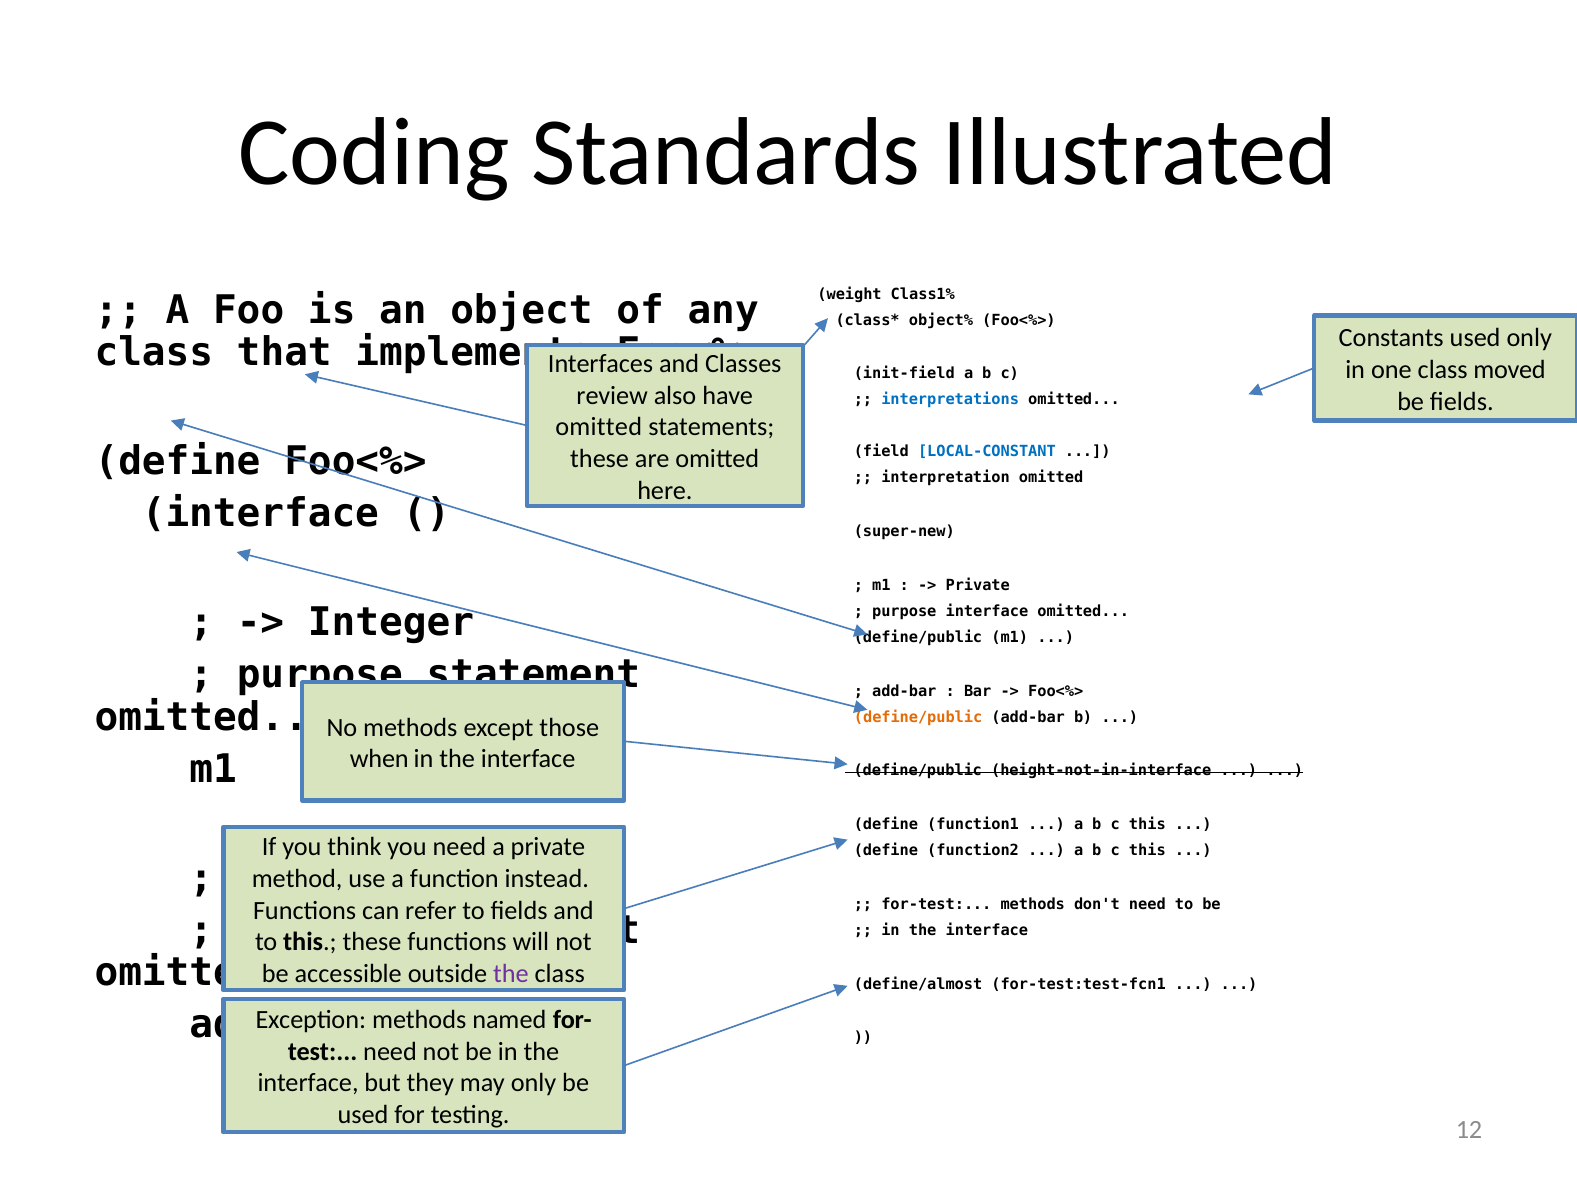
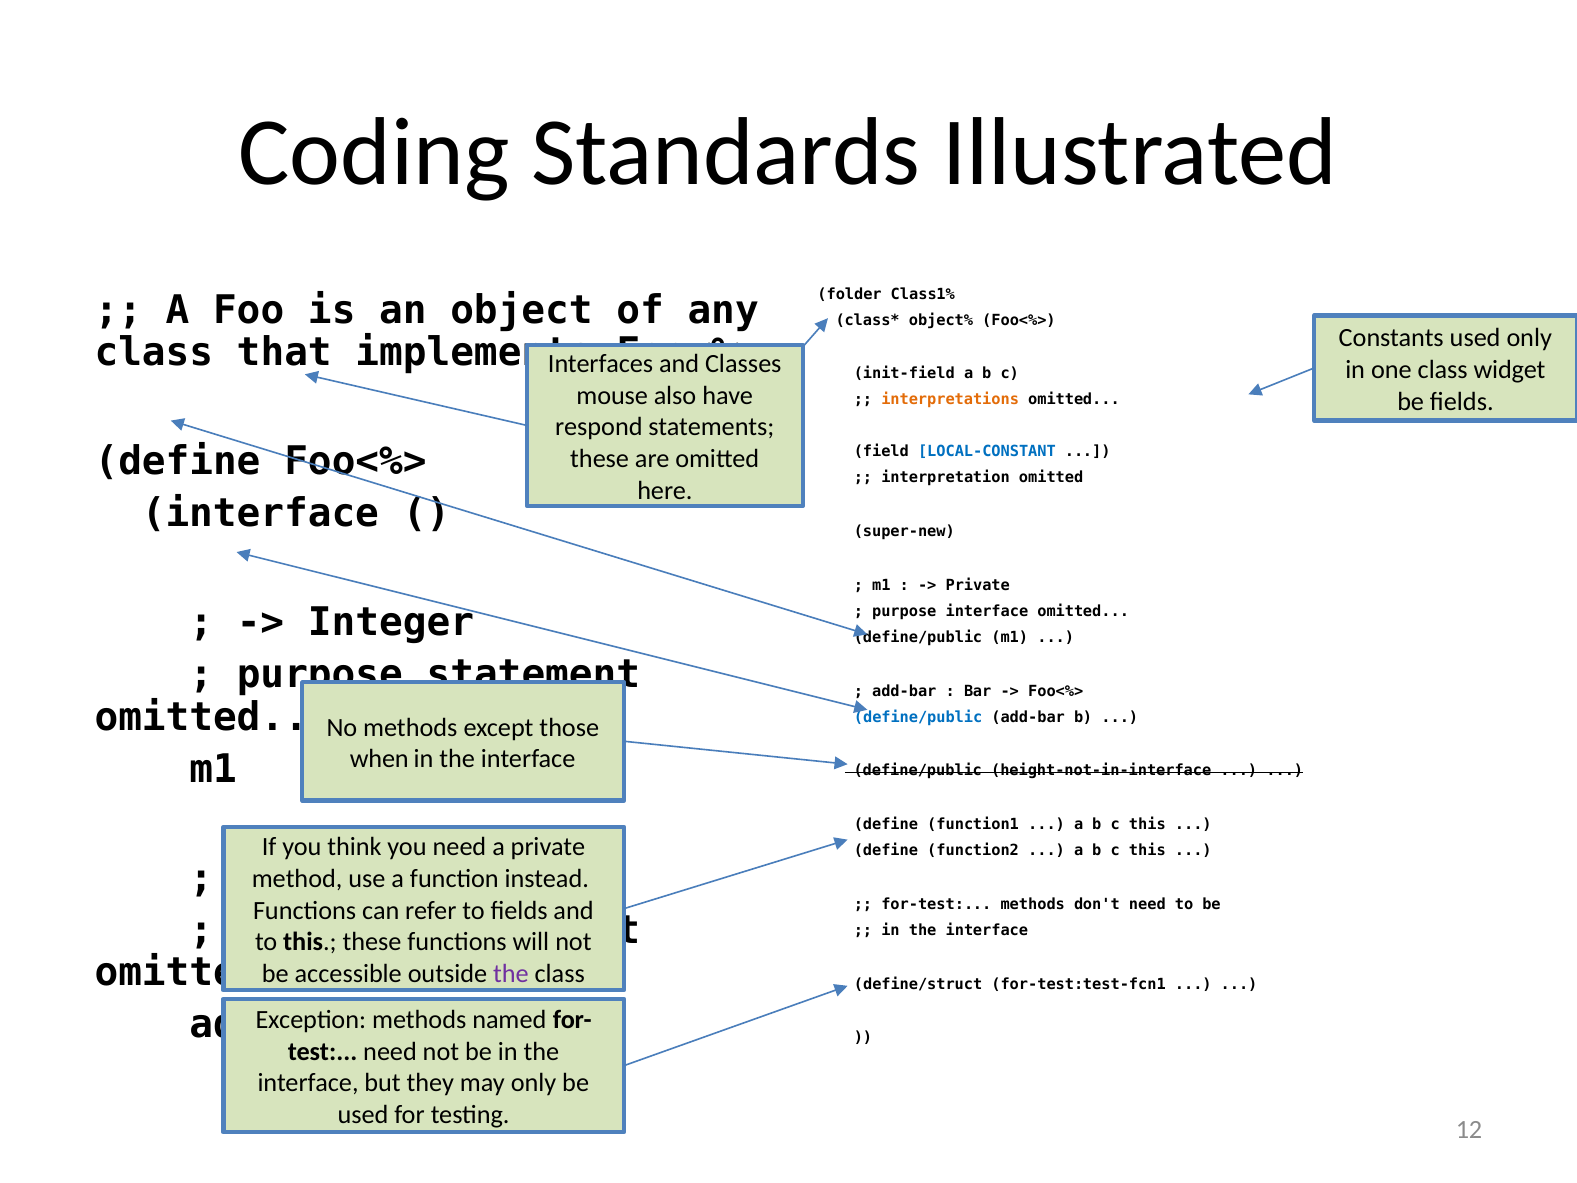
weight: weight -> folder
moved: moved -> widget
review: review -> mouse
interpretations colour: blue -> orange
omitted at (599, 427): omitted -> respond
define/public at (918, 717) colour: orange -> blue
define/almost: define/almost -> define/struct
